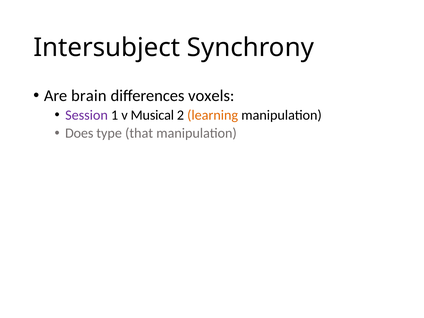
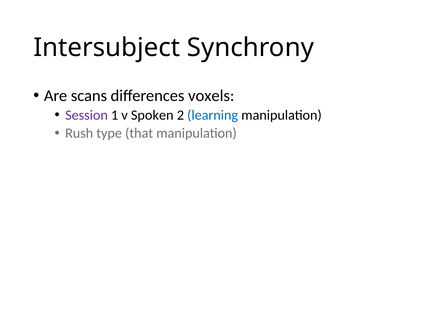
brain: brain -> scans
Musical: Musical -> Spoken
learning colour: orange -> blue
Does: Does -> Rush
